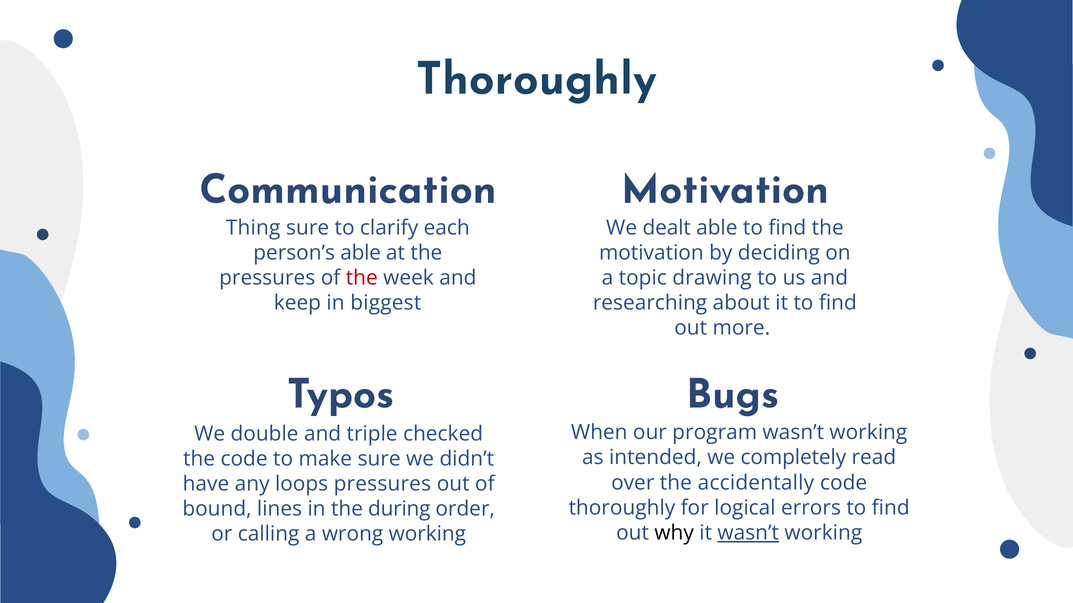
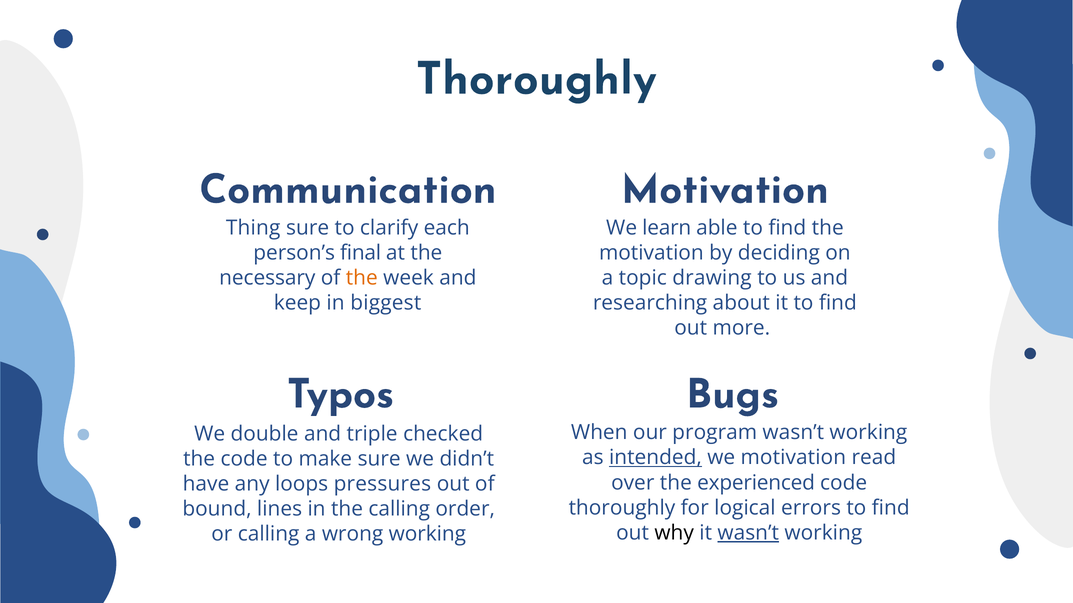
dealt: dealt -> learn
person’s able: able -> final
pressures at (267, 278): pressures -> necessary
the at (362, 278) colour: red -> orange
intended underline: none -> present
we completely: completely -> motivation
accidentally: accidentally -> experienced
the during: during -> calling
